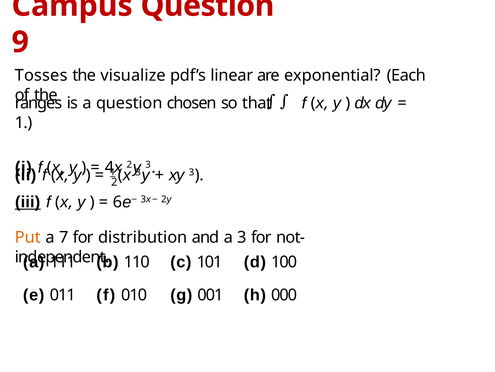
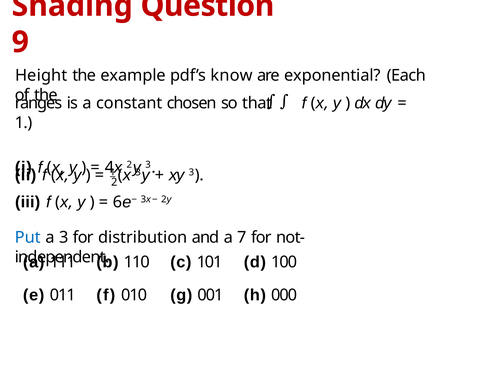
Campus: Campus -> Shading
Tosses: Tosses -> Height
visualize: visualize -> example
linear: linear -> know
a question: question -> constant
iii underline: present -> none
Put colour: orange -> blue
a 7: 7 -> 3
a 3: 3 -> 7
